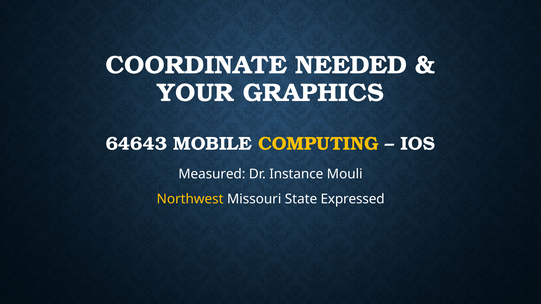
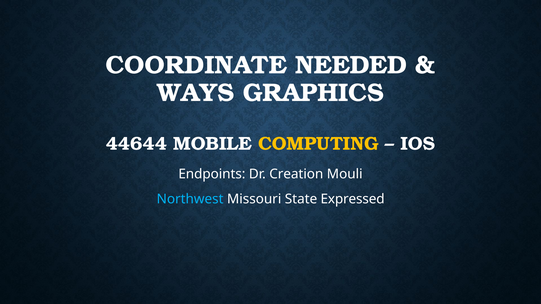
YOUR: YOUR -> WAYS
64643: 64643 -> 44644
Measured: Measured -> Endpoints
Instance: Instance -> Creation
Northwest colour: yellow -> light blue
